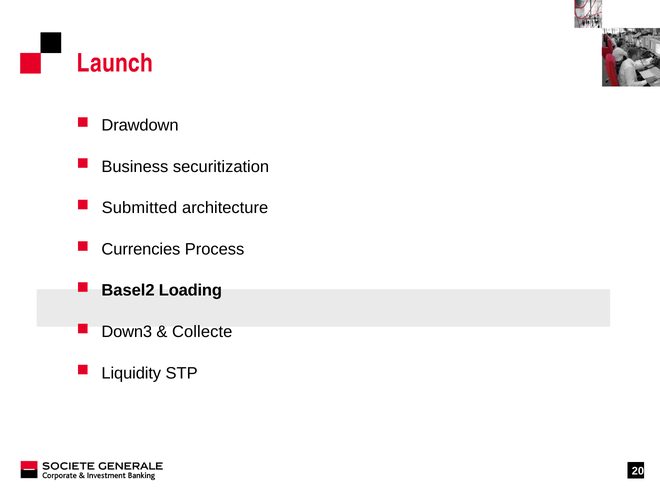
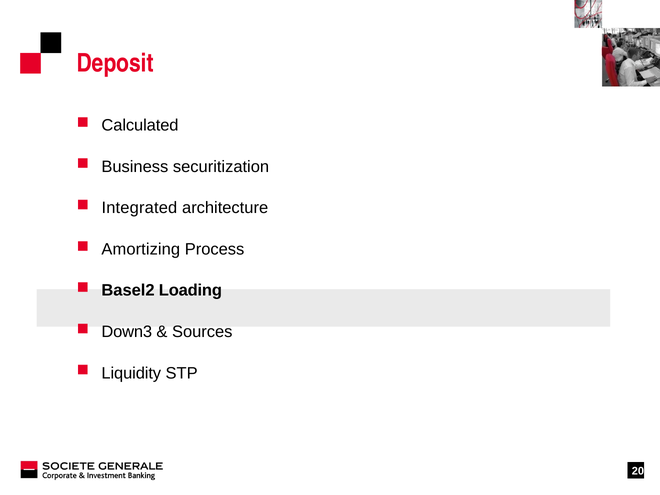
Launch: Launch -> Deposit
Drawdown: Drawdown -> Calculated
Submitted: Submitted -> Integrated
Currencies: Currencies -> Amortizing
Collecte: Collecte -> Sources
